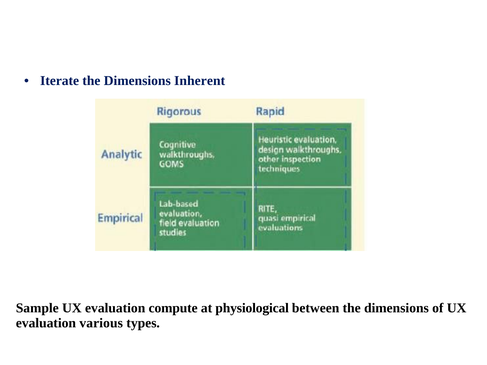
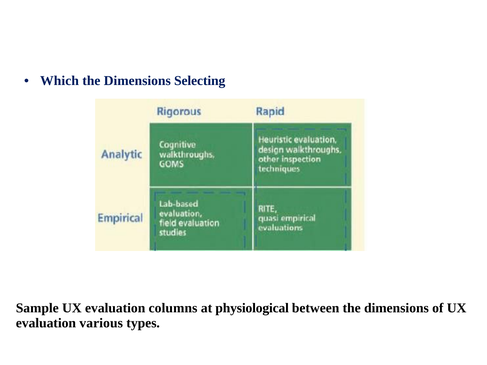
Iterate: Iterate -> Which
Inherent: Inherent -> Selecting
compute: compute -> columns
